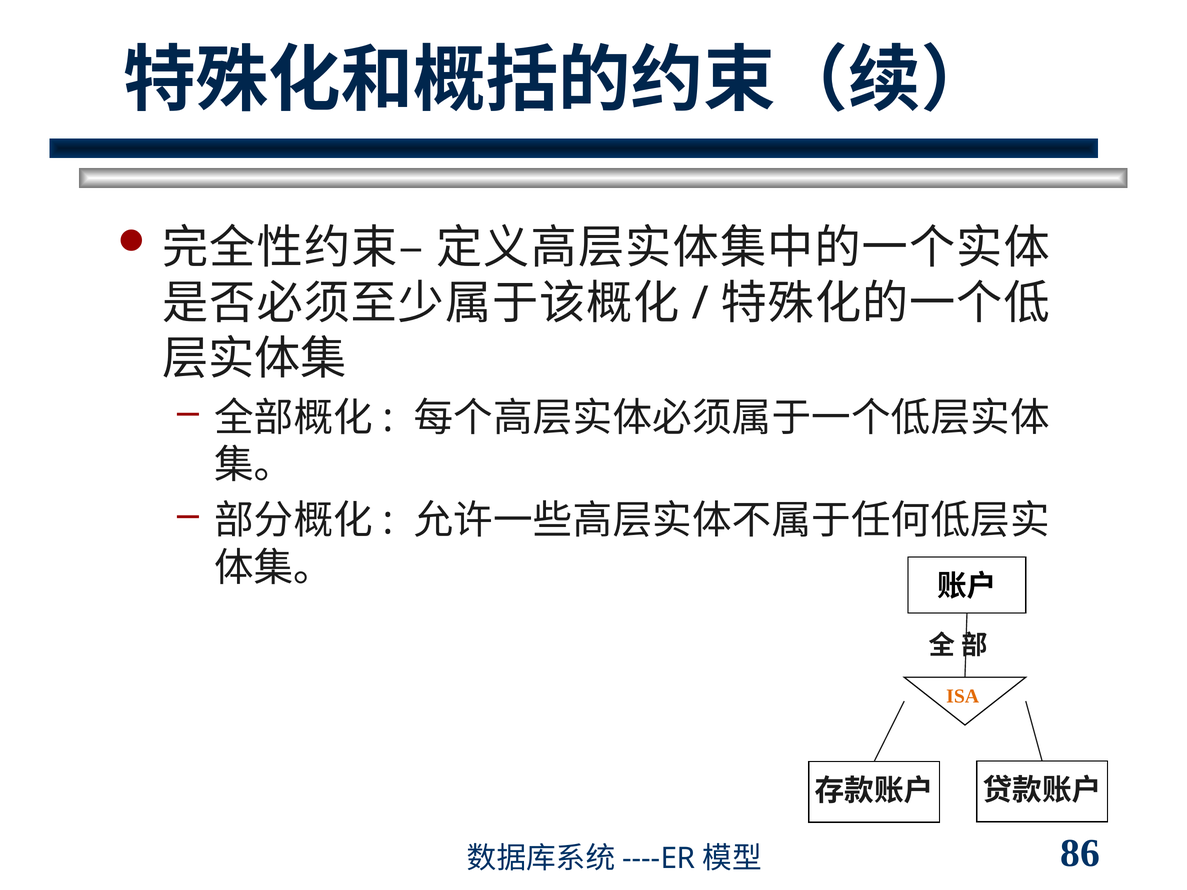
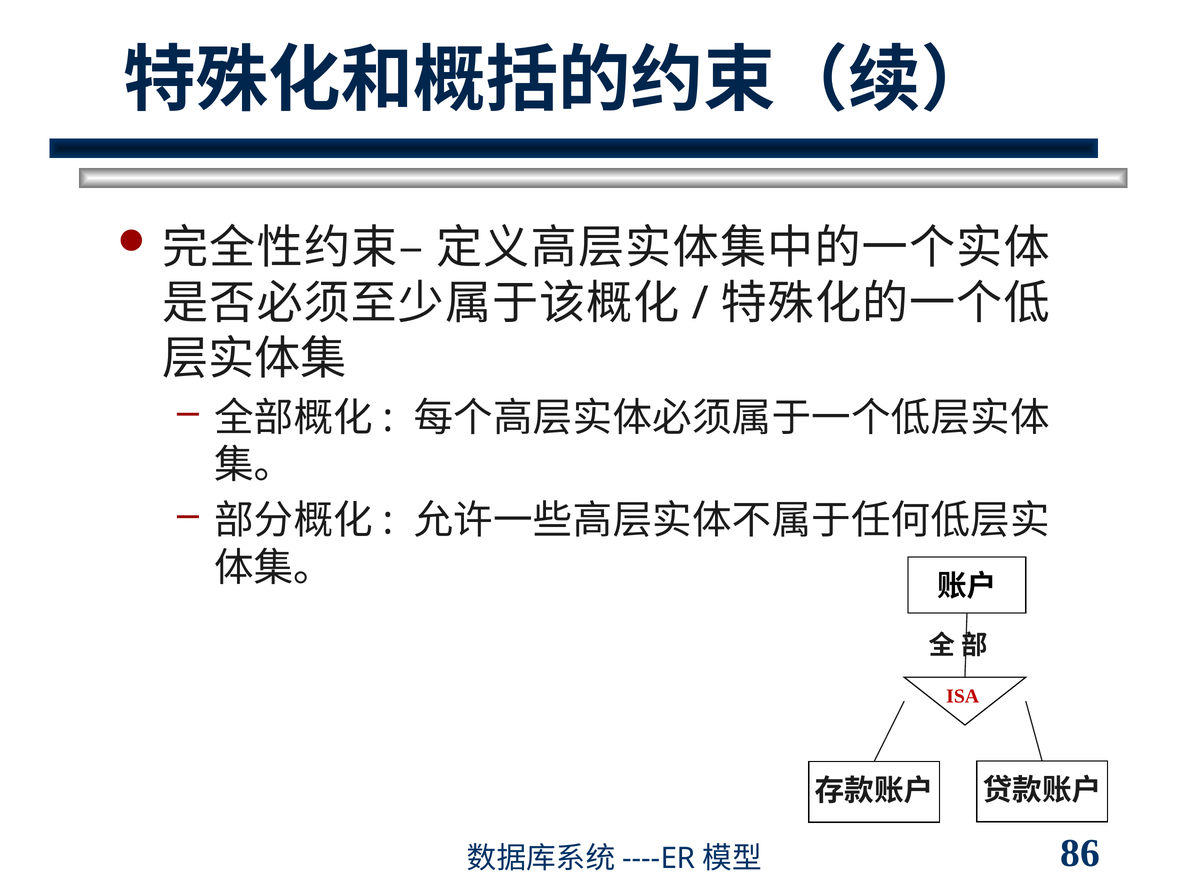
ISA colour: orange -> red
